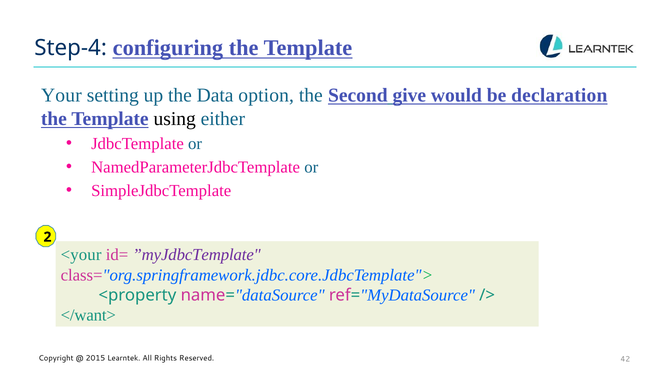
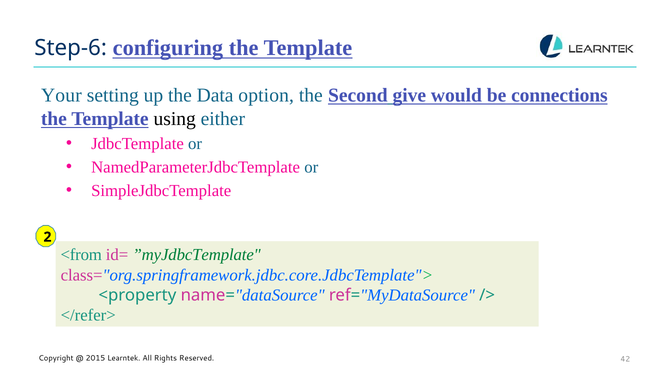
Step-4: Step-4 -> Step-6
declaration: declaration -> connections
<your: <your -> <from
”myJdbcTemplate colour: purple -> green
</want>: </want> -> </refer>
